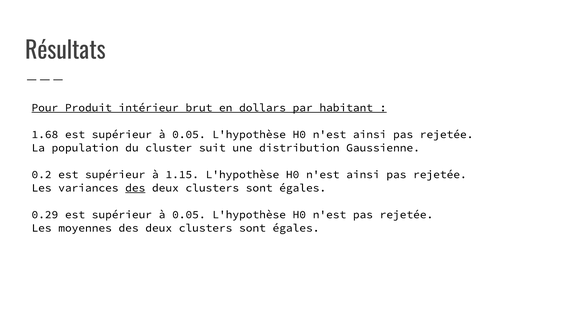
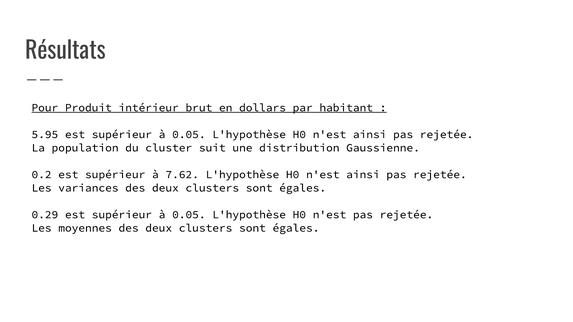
1.68: 1.68 -> 5.95
1.15: 1.15 -> 7.62
des at (135, 188) underline: present -> none
